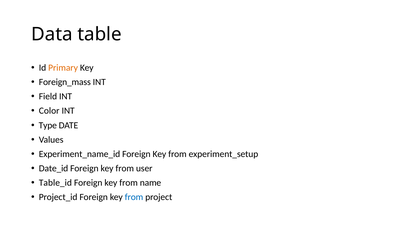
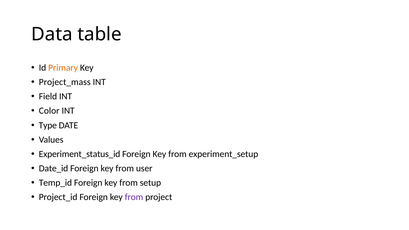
Foreign_mass: Foreign_mass -> Project_mass
Experiment_name_id: Experiment_name_id -> Experiment_status_id
Table_id: Table_id -> Temp_id
name: name -> setup
from at (134, 197) colour: blue -> purple
